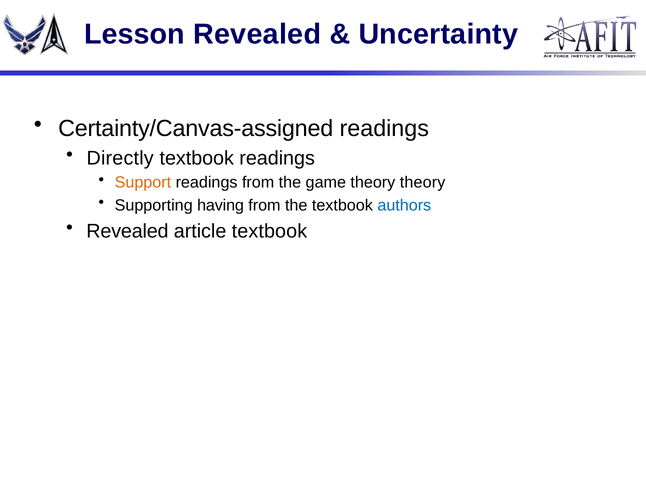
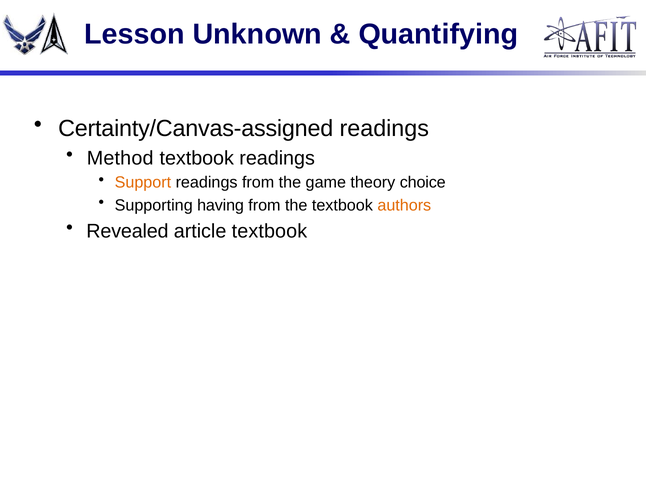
Lesson Revealed: Revealed -> Unknown
Uncertainty: Uncertainty -> Quantifying
Directly: Directly -> Method
theory theory: theory -> choice
authors colour: blue -> orange
